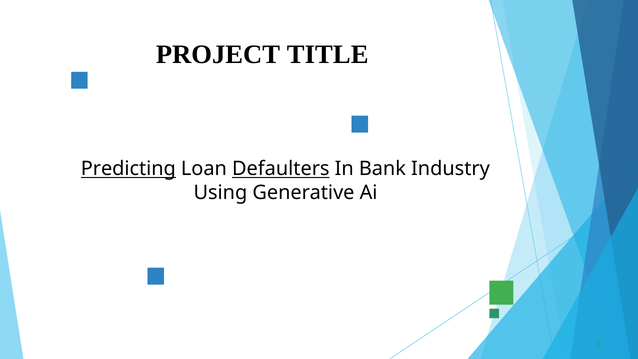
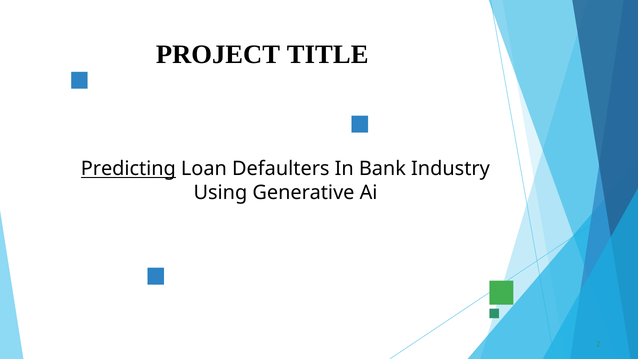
Defaulters underline: present -> none
